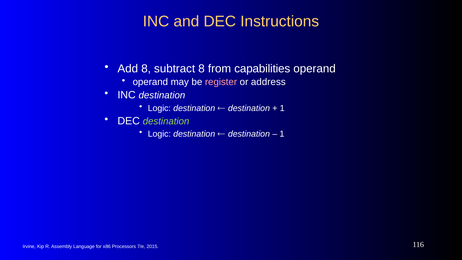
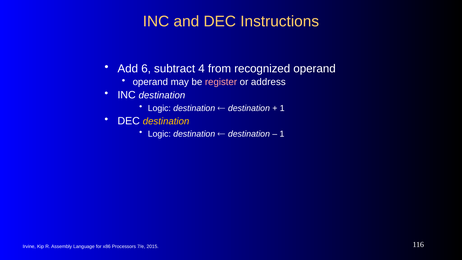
Add 8: 8 -> 6
subtract 8: 8 -> 4
capabilities: capabilities -> recognized
destination at (166, 121) colour: light green -> yellow
